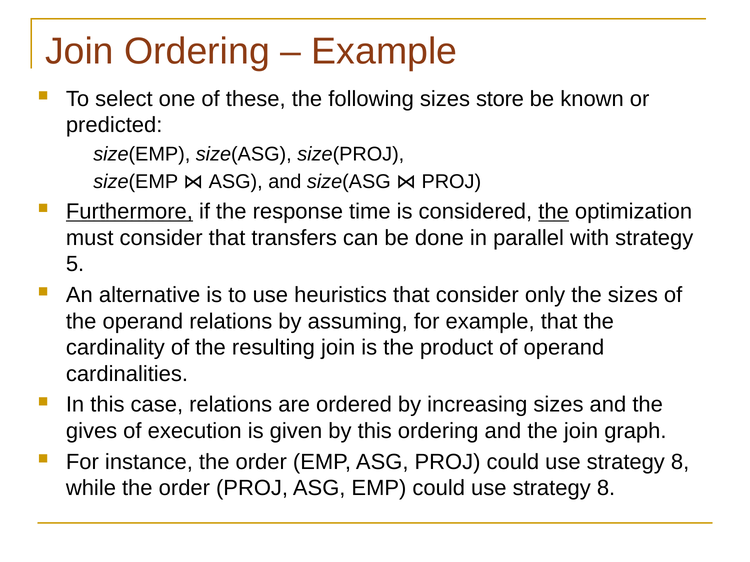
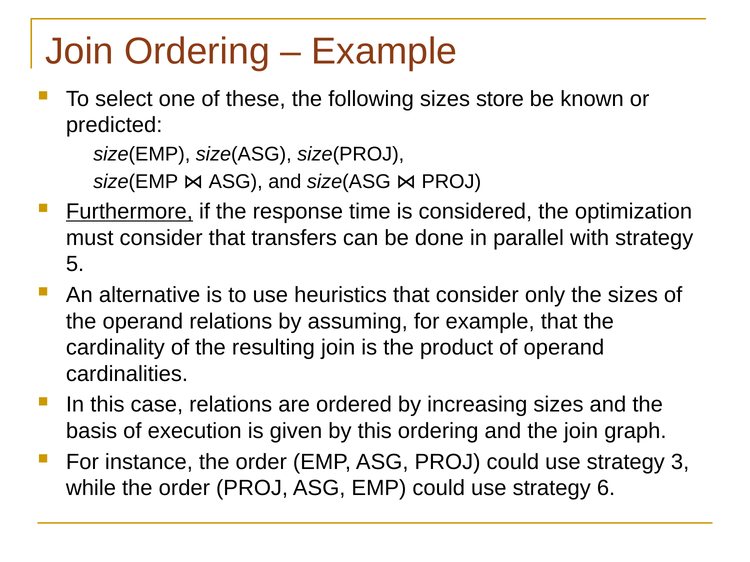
the at (554, 212) underline: present -> none
gives: gives -> basis
8 at (680, 462): 8 -> 3
8 at (606, 489): 8 -> 6
